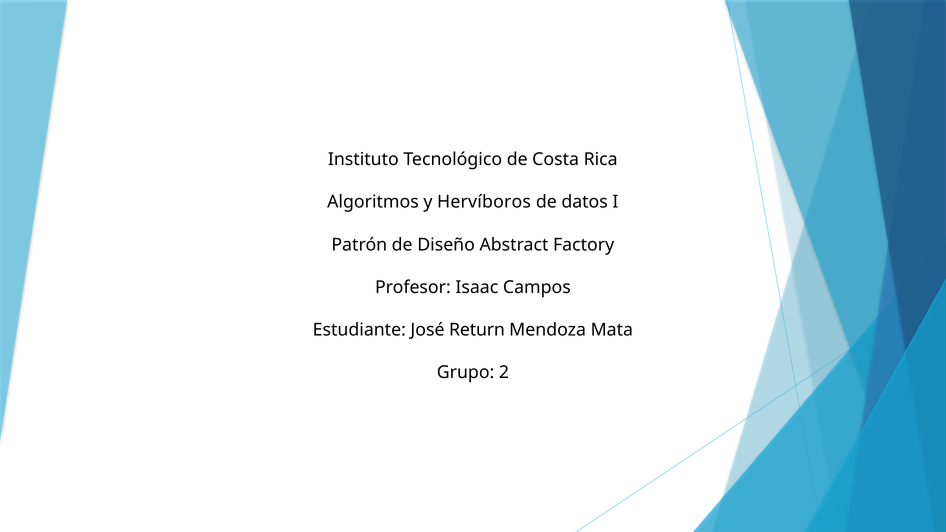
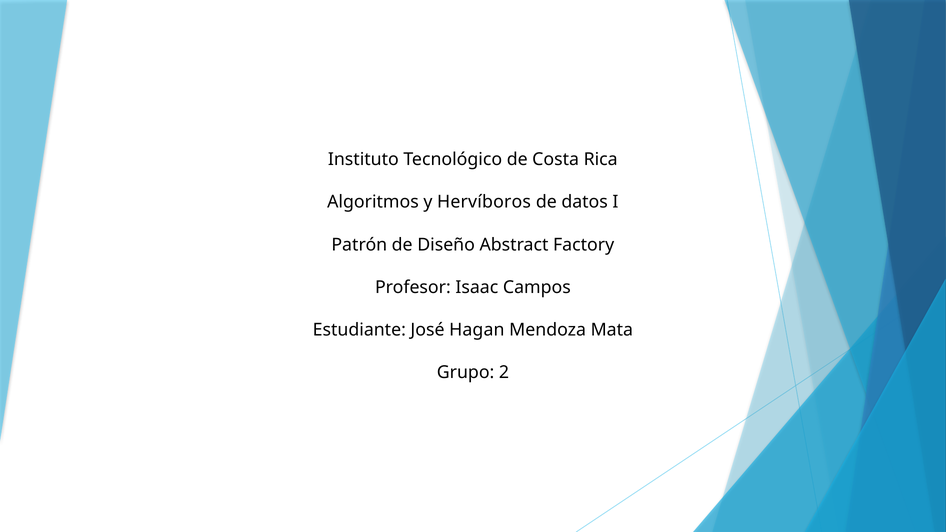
Return: Return -> Hagan
